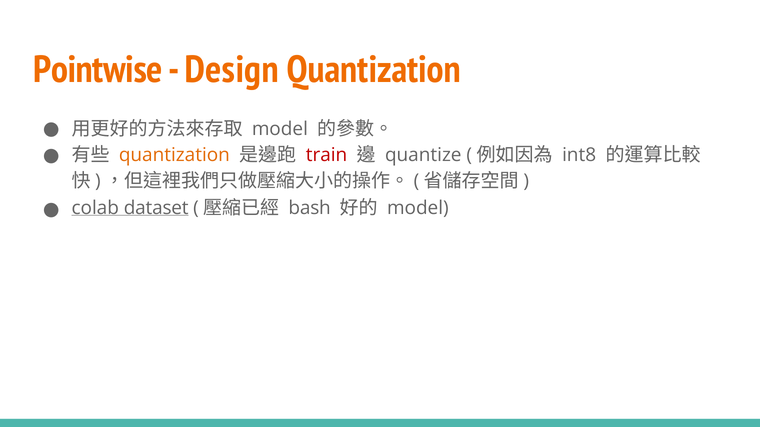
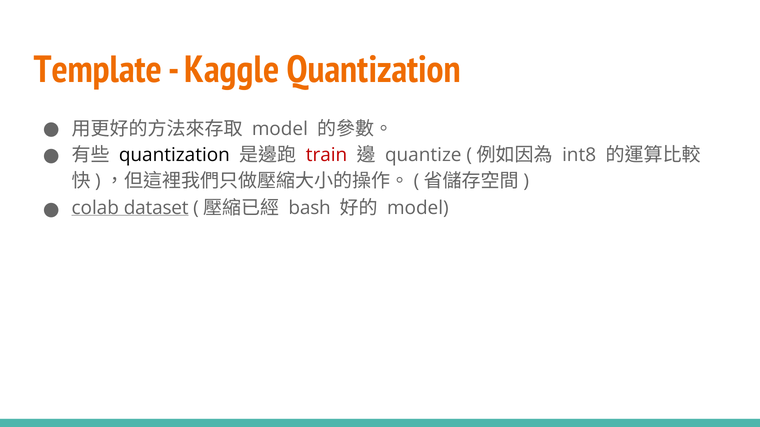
Pointwise: Pointwise -> Template
Design: Design -> Kaggle
quantization at (174, 155) colour: orange -> black
